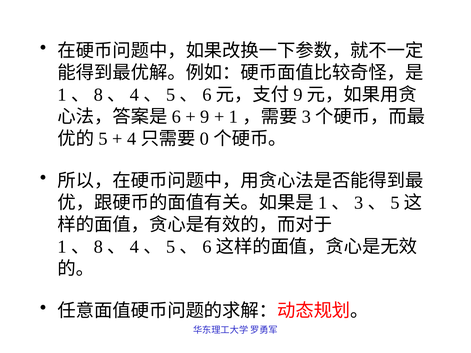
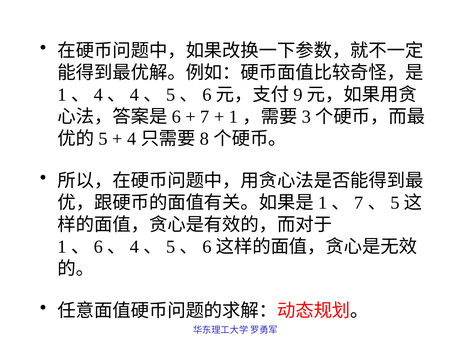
8 at (98, 95): 8 -> 4
9 at (205, 117): 9 -> 7
0: 0 -> 8
3 at (359, 203): 3 -> 7
8 at (98, 247): 8 -> 6
